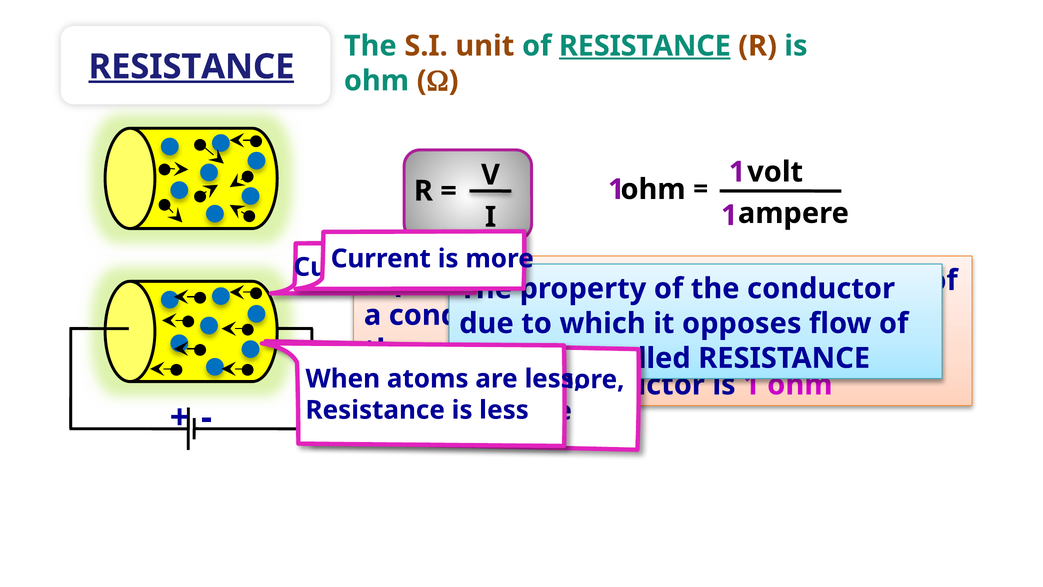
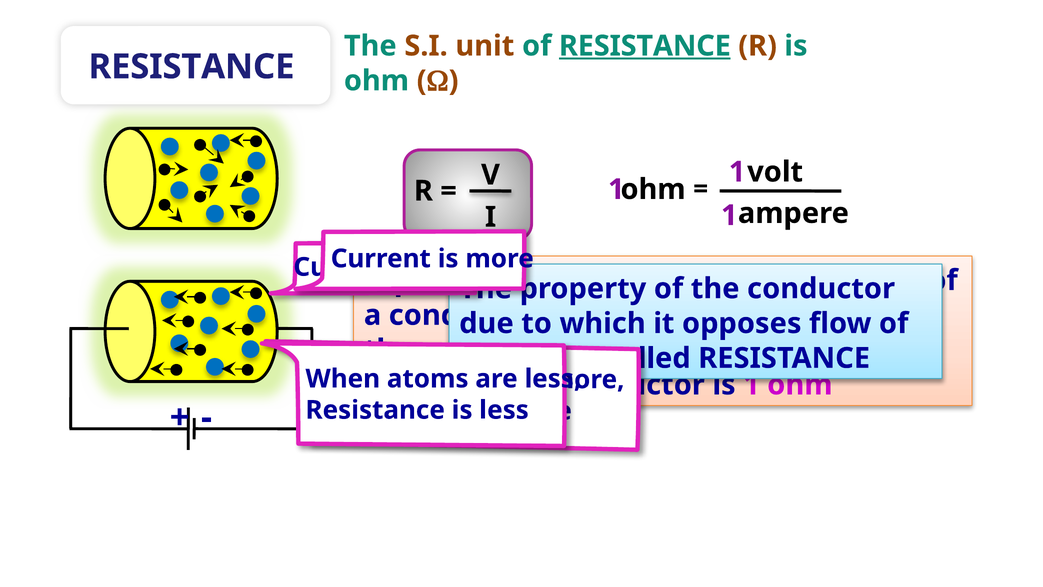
RESISTANCE at (191, 67) underline: present -> none
